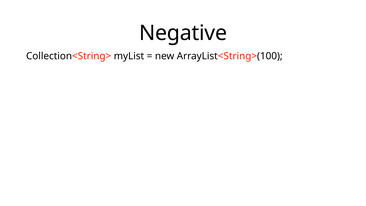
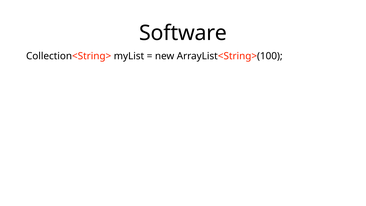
Negative: Negative -> Software
